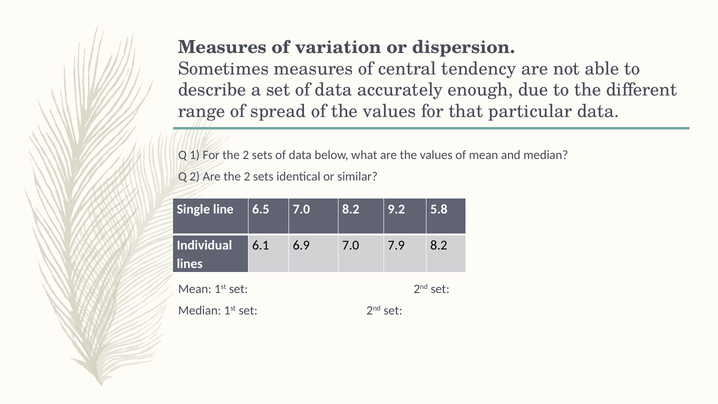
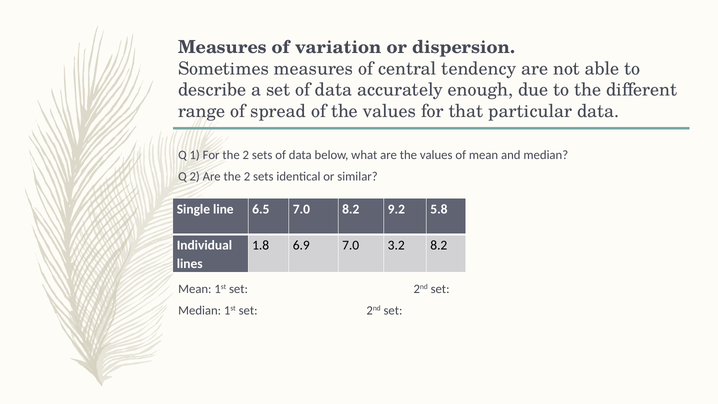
6.1: 6.1 -> 1.8
7.9: 7.9 -> 3.2
